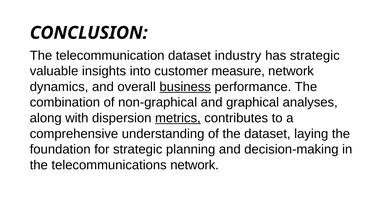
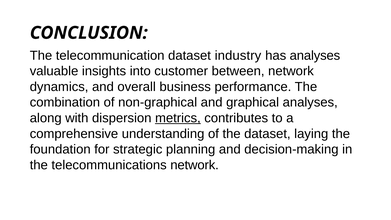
has strategic: strategic -> analyses
measure: measure -> between
business underline: present -> none
